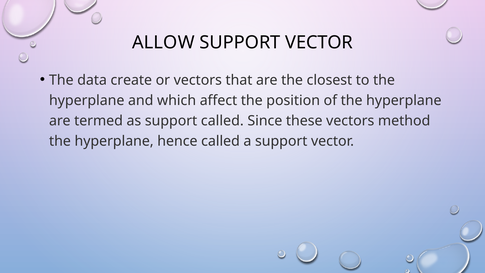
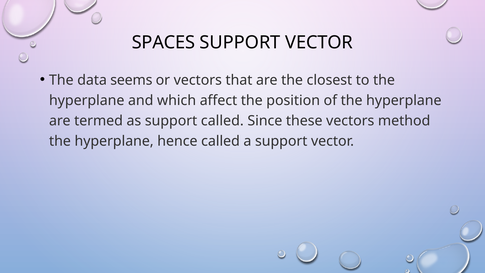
ALLOW: ALLOW -> SPACES
create: create -> seems
